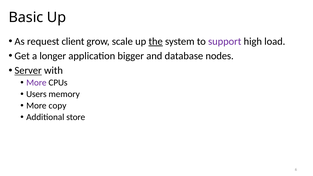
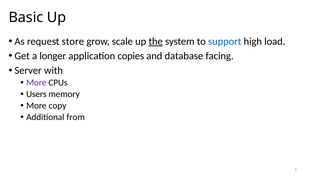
client: client -> store
support colour: purple -> blue
bigger: bigger -> copies
nodes: nodes -> facing
Server underline: present -> none
store: store -> from
